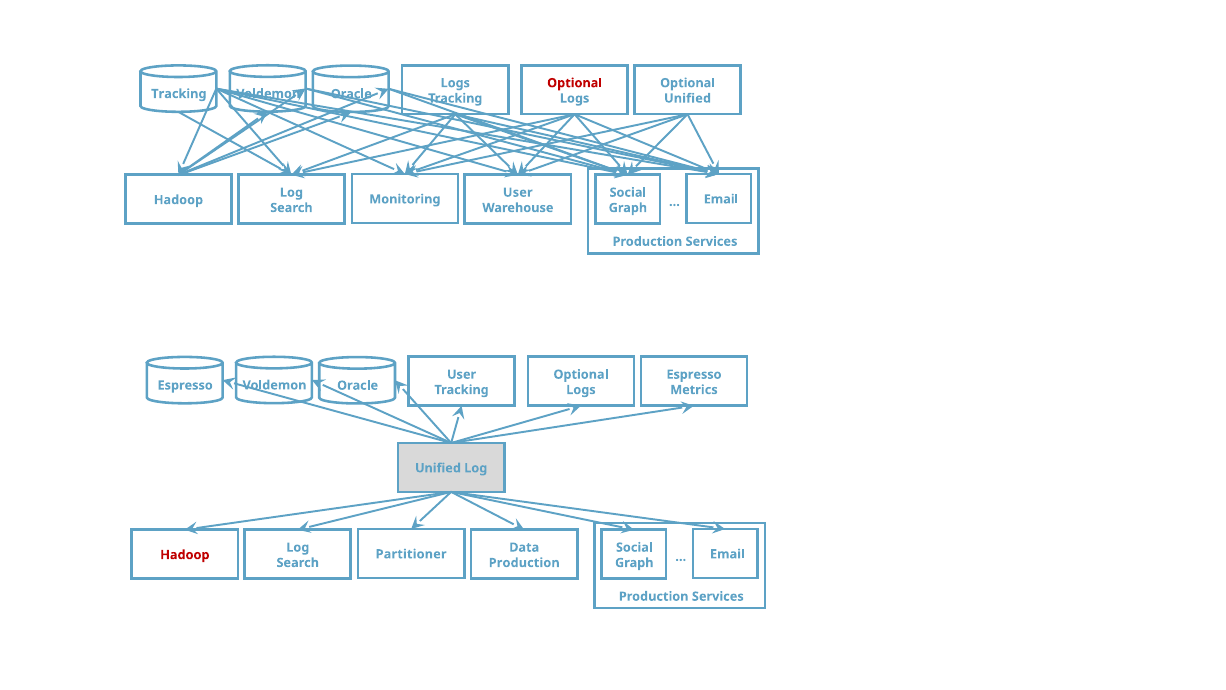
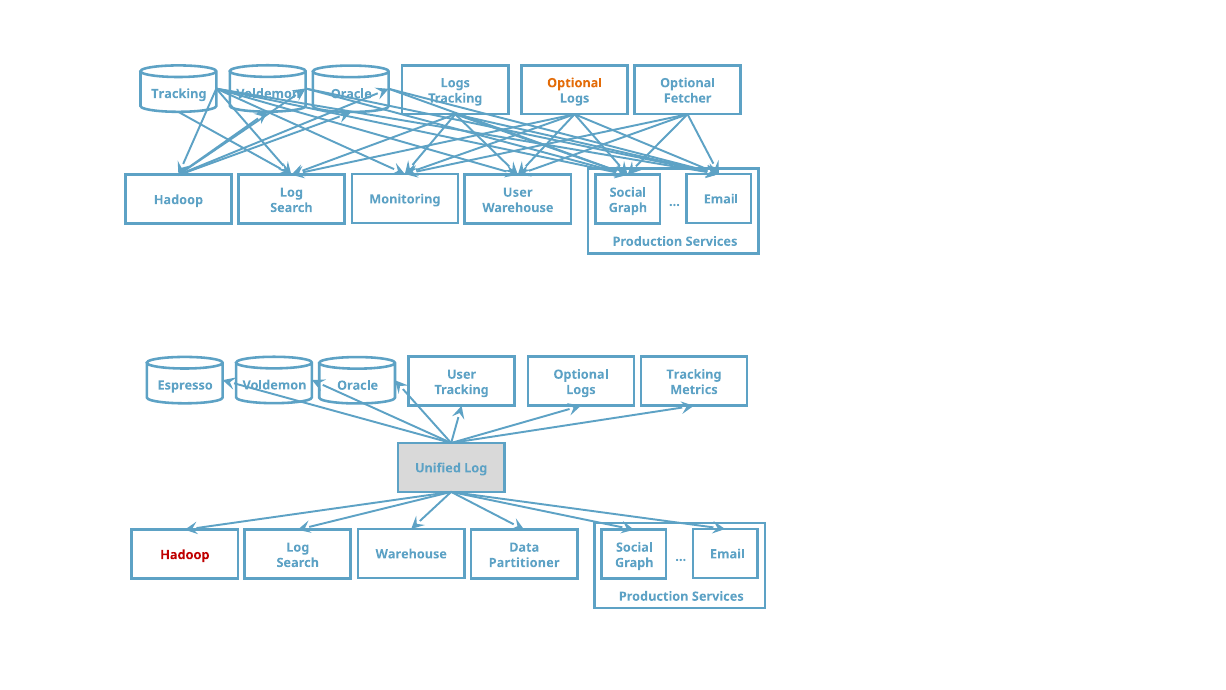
Optional at (575, 83) colour: red -> orange
Unified at (688, 98): Unified -> Fetcher
Espresso at (694, 374): Espresso -> Tracking
Partitioner at (411, 554): Partitioner -> Warehouse
Production at (524, 563): Production -> Partitioner
